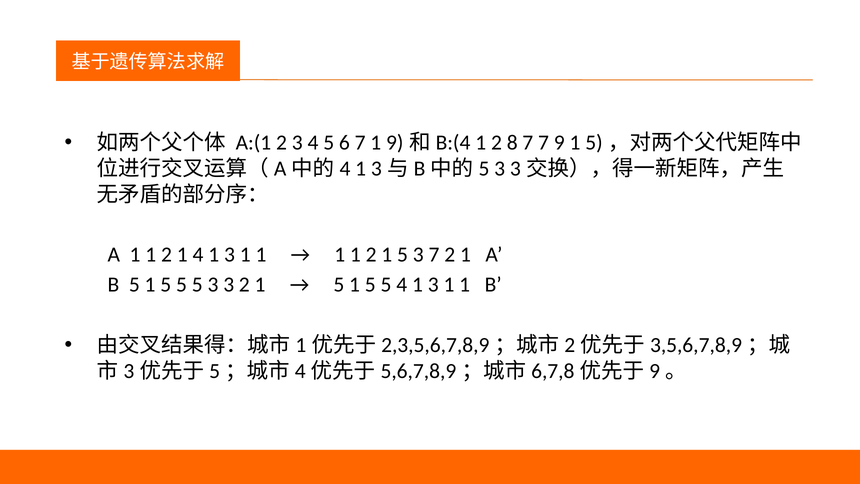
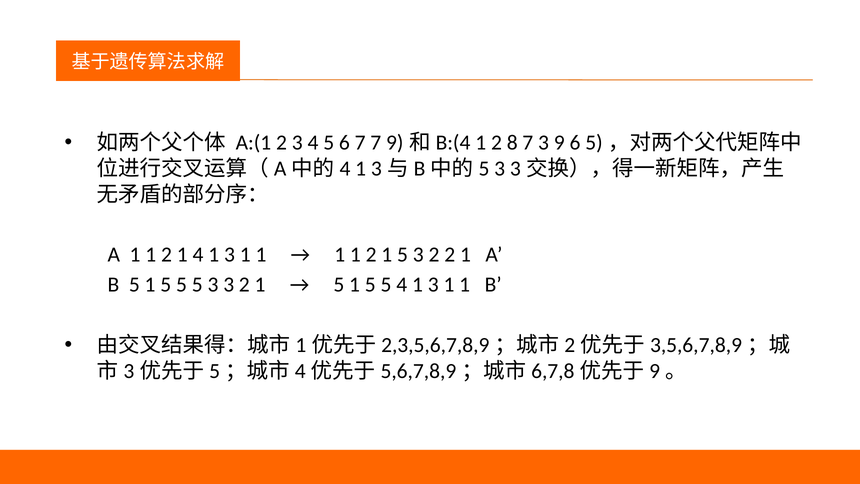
7 1: 1 -> 7
7 7: 7 -> 3
9 1: 1 -> 6
5 3 7: 7 -> 2
